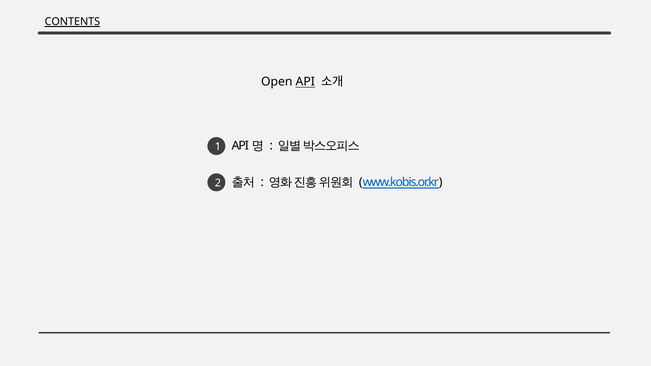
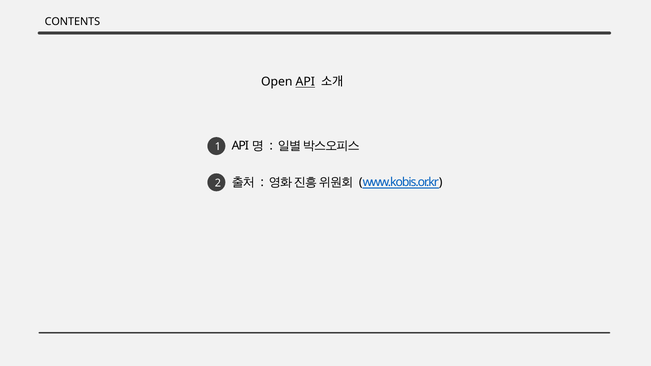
CONTENTS underline: present -> none
